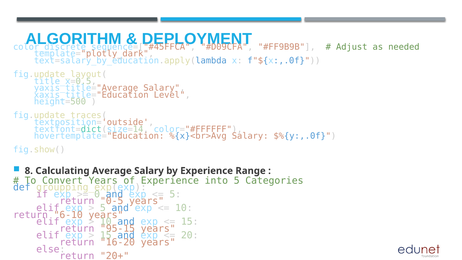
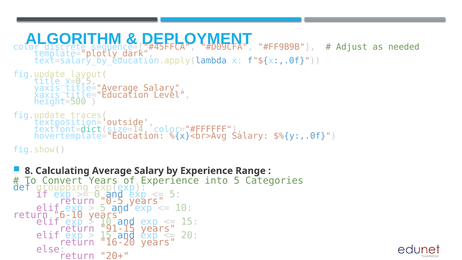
95-15: 95-15 -> 91-15
